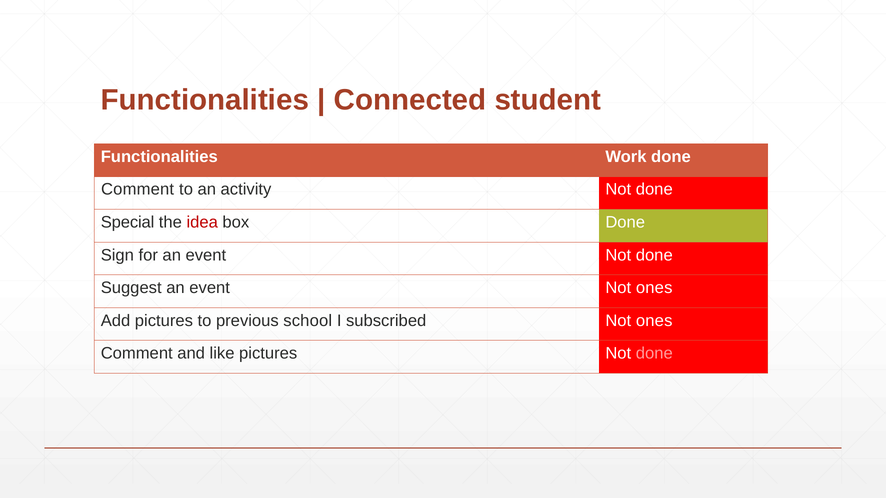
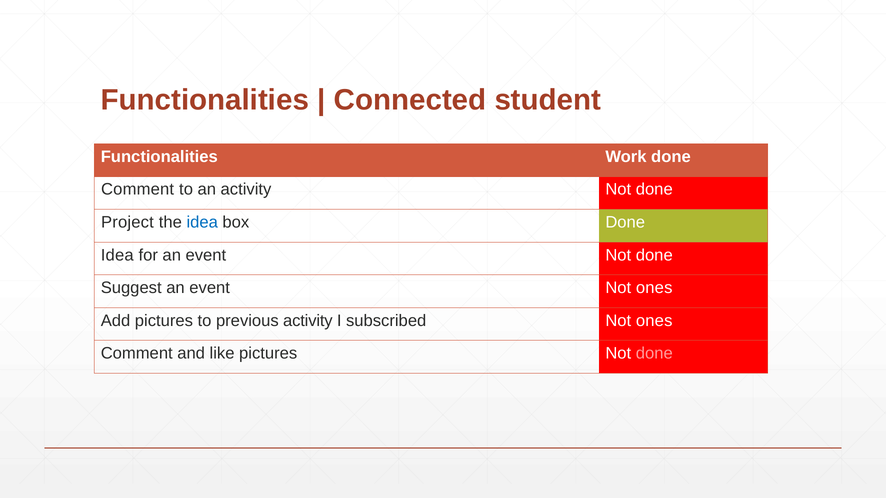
Special: Special -> Project
idea at (202, 222) colour: red -> blue
Sign at (117, 255): Sign -> Idea
previous school: school -> activity
